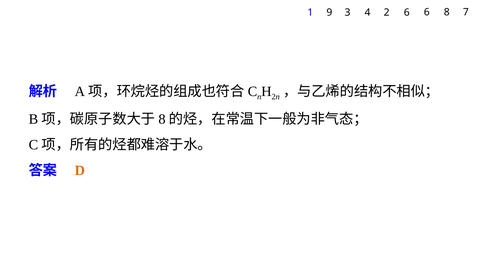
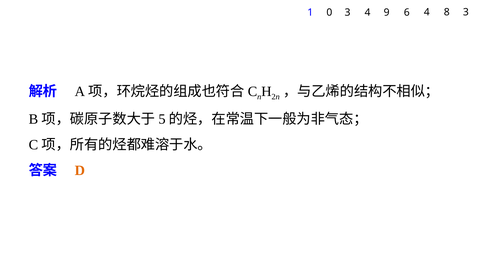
9: 9 -> 0
2: 2 -> 9
6 6: 6 -> 4
8 7: 7 -> 3
8 at (162, 119): 8 -> 5
